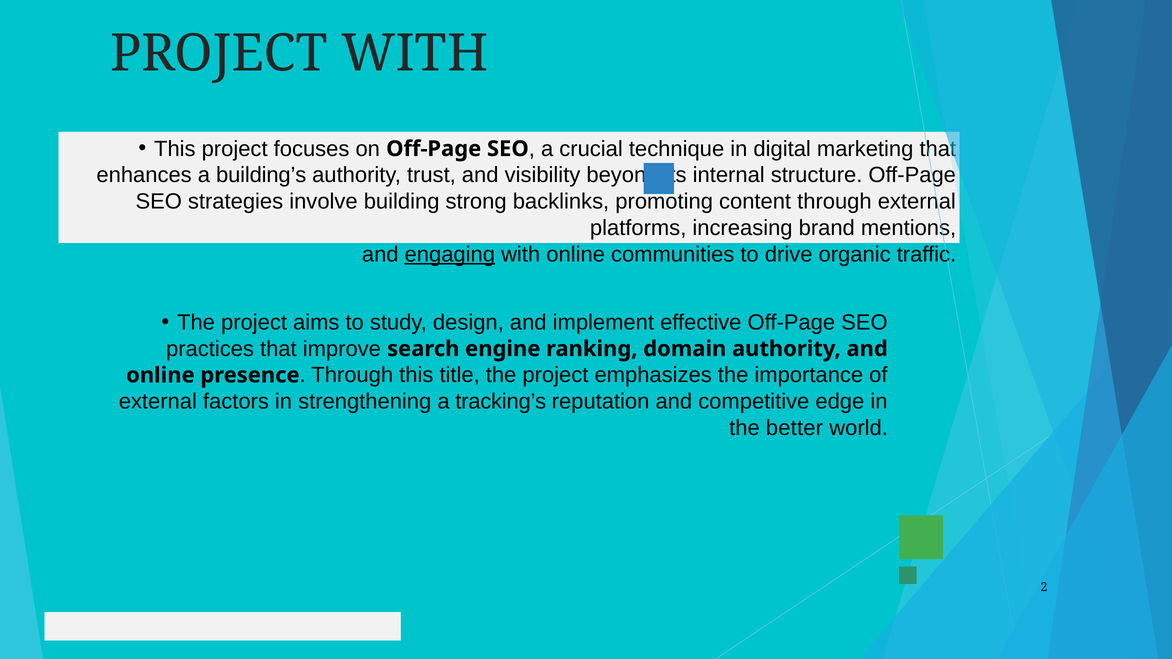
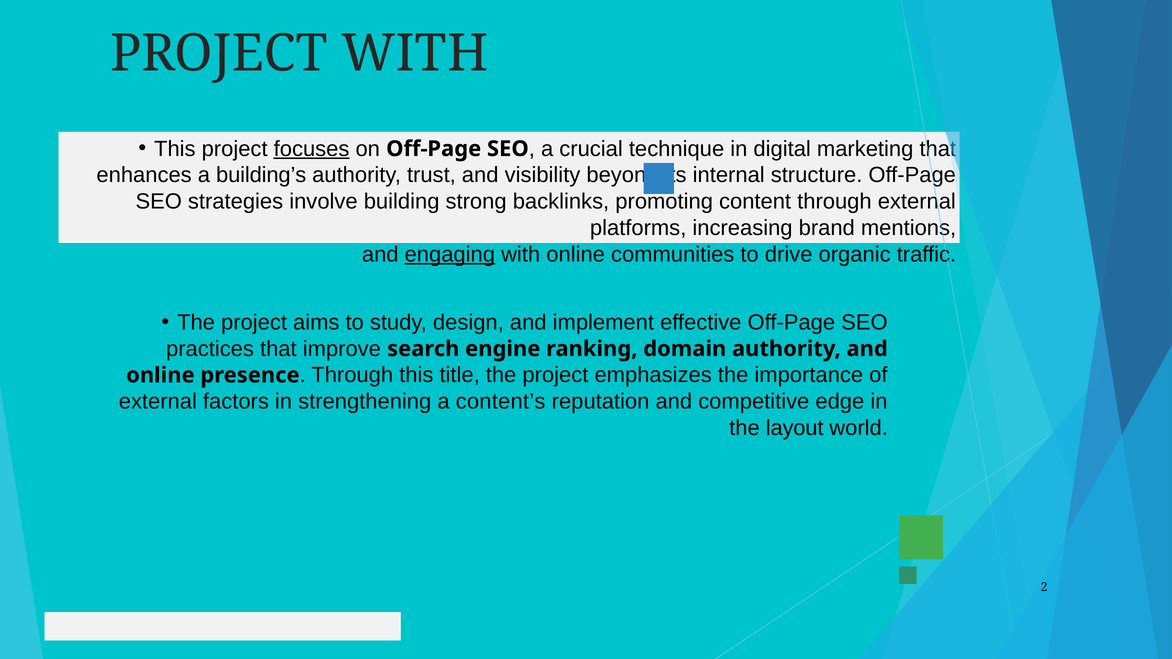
focuses underline: none -> present
tracking’s: tracking’s -> content’s
better: better -> layout
